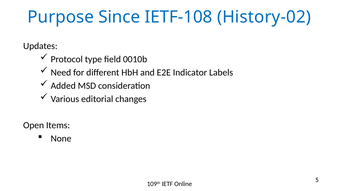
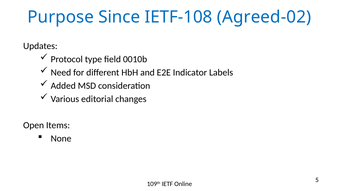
History-02: History-02 -> Agreed-02
